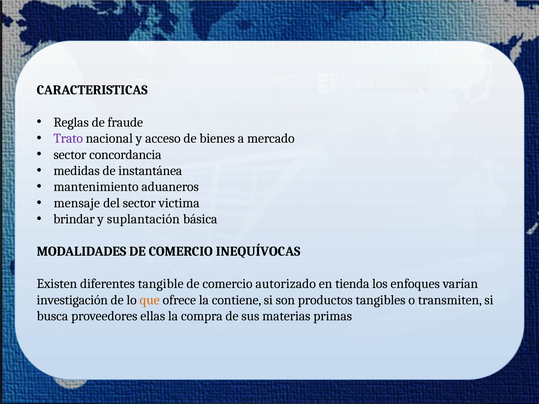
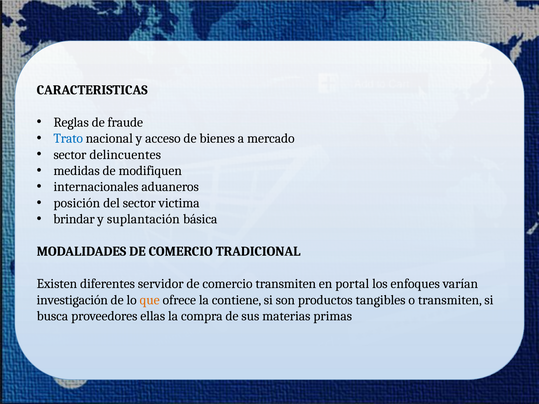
Trato colour: purple -> blue
concordancia: concordancia -> delincuentes
instantánea: instantánea -> modifiquen
mantenimiento: mantenimiento -> internacionales
mensaje: mensaje -> posición
INEQUÍVOCAS: INEQUÍVOCAS -> TRADICIONAL
tangible: tangible -> servidor
comercio autorizado: autorizado -> transmiten
tienda: tienda -> portal
